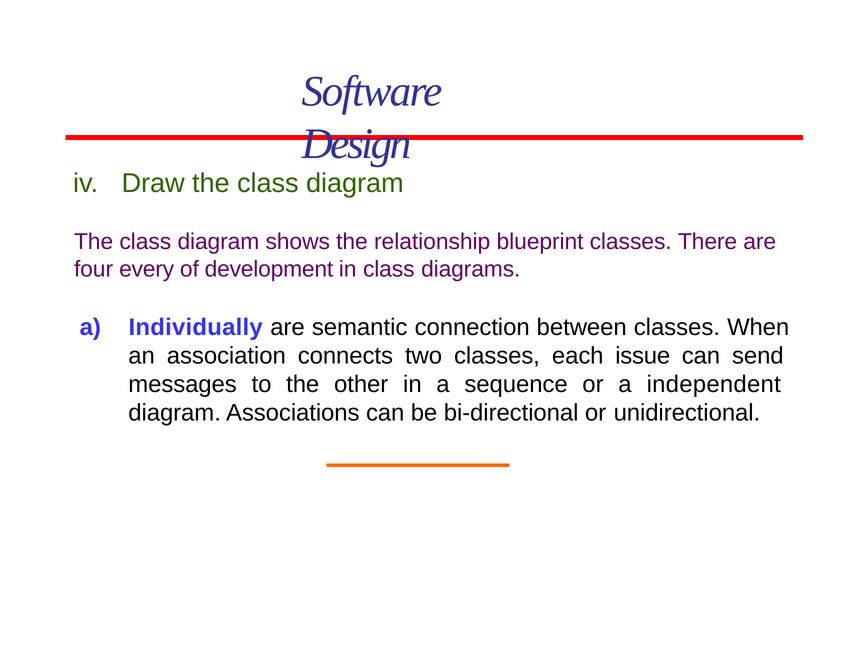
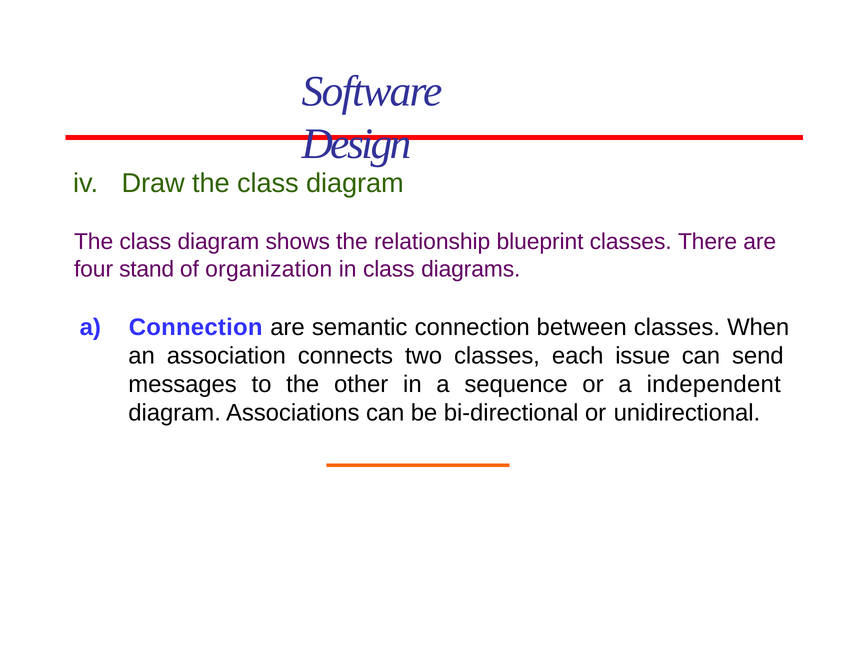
every: every -> stand
development: development -> organization
a Individually: Individually -> Connection
